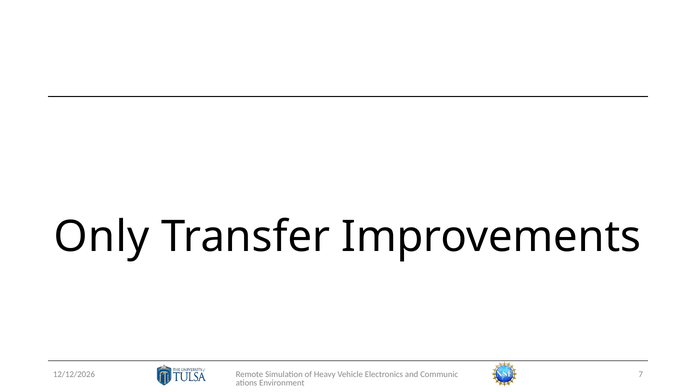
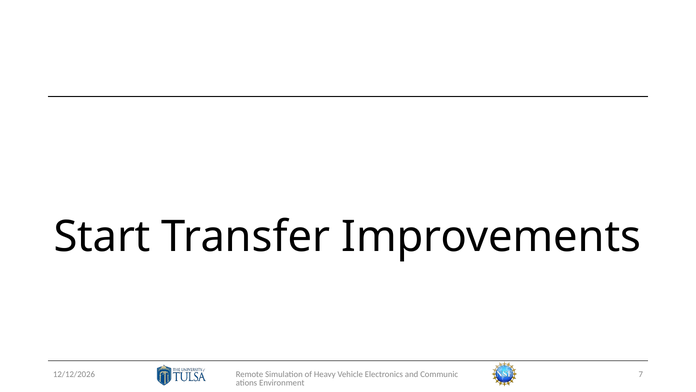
Only: Only -> Start
